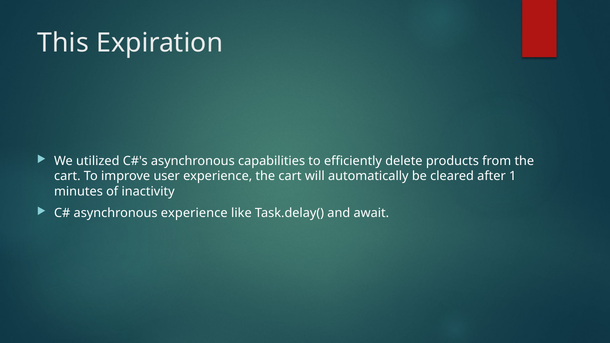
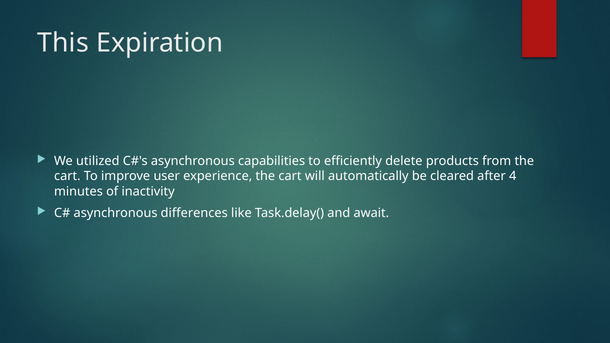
1: 1 -> 4
asynchronous experience: experience -> differences
